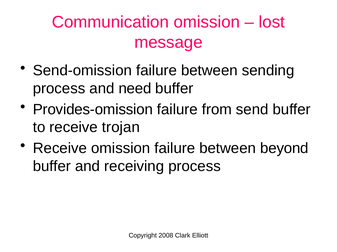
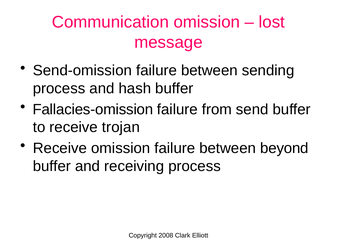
need: need -> hash
Provides-omission: Provides-omission -> Fallacies-omission
